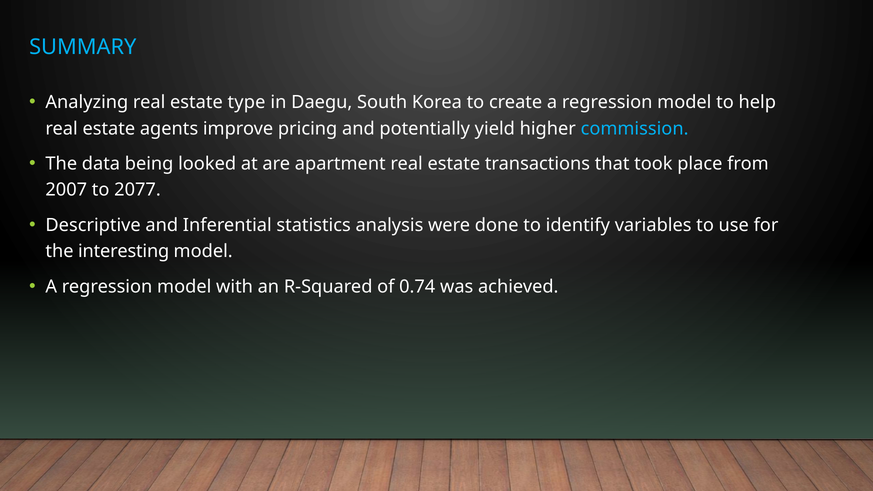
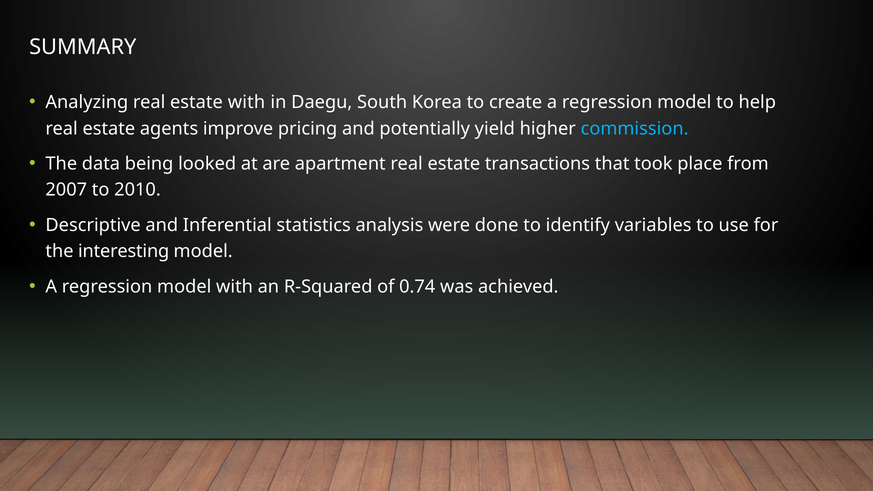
SUMMARY colour: light blue -> white
estate type: type -> with
2077: 2077 -> 2010
